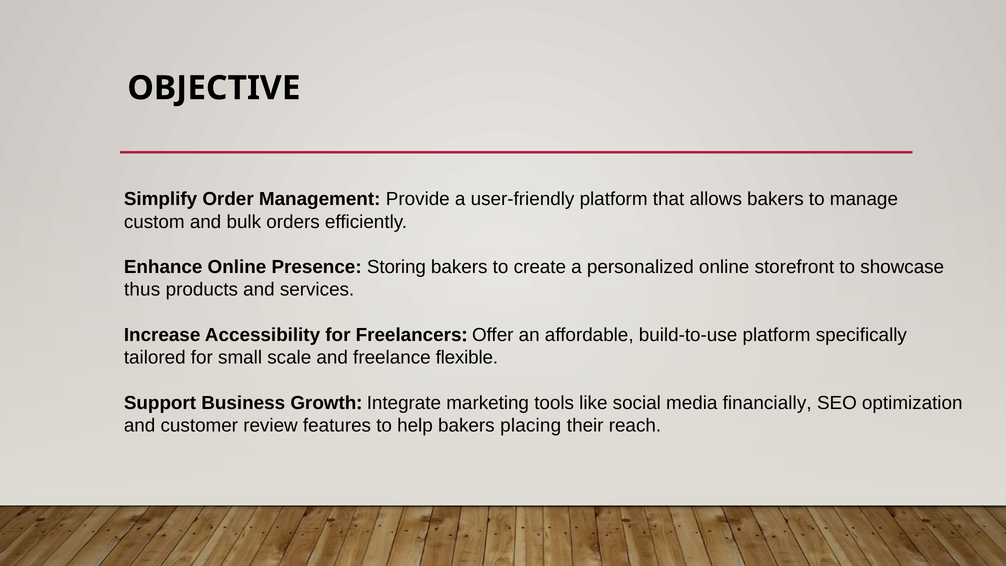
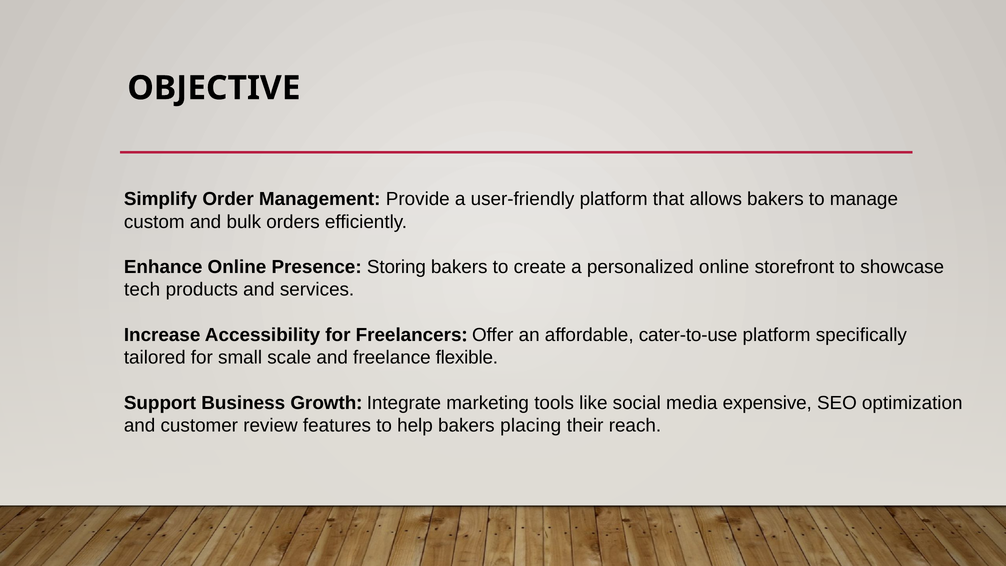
thus: thus -> tech
build-to-use: build-to-use -> cater-to-use
financially: financially -> expensive
